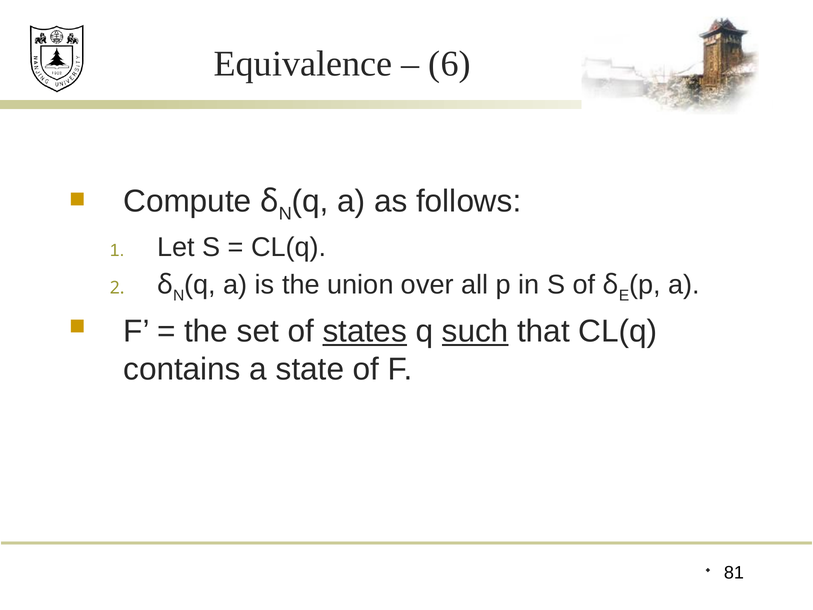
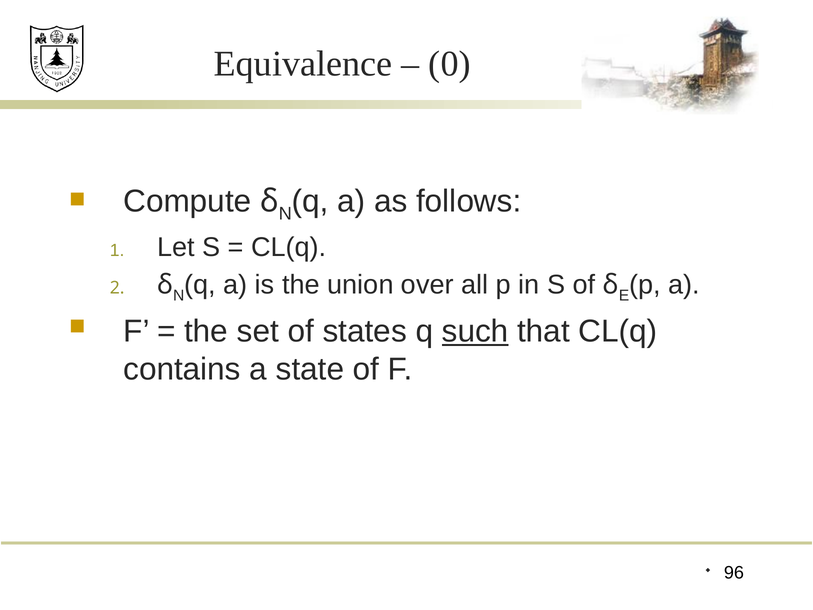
6: 6 -> 0
states underline: present -> none
81: 81 -> 96
